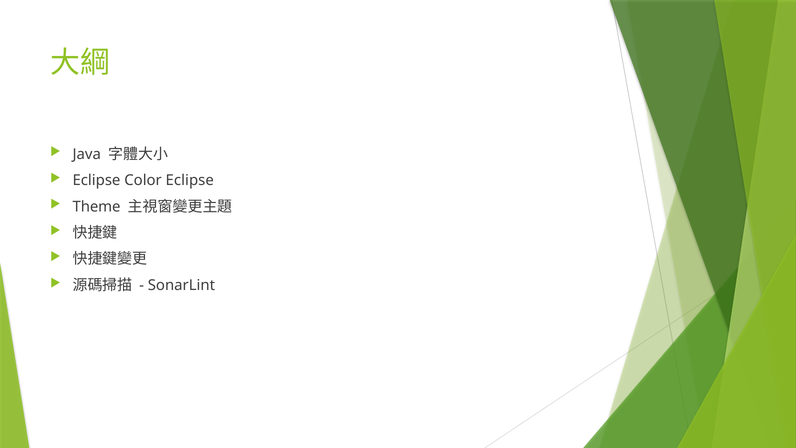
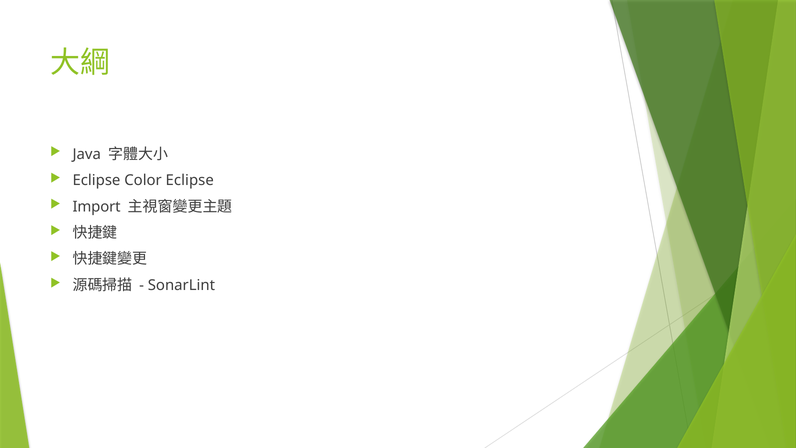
Theme: Theme -> Import
